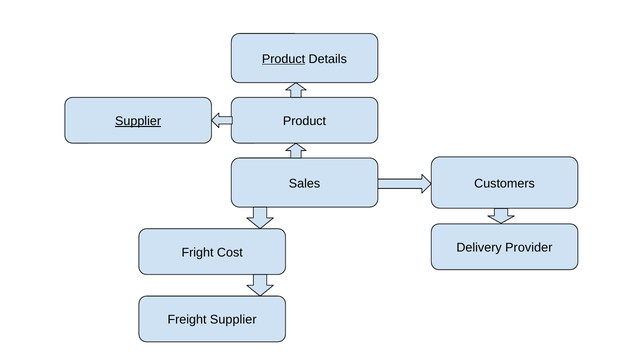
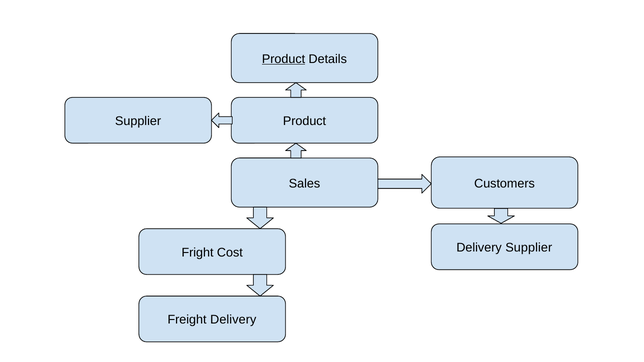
Supplier at (138, 121) underline: present -> none
Delivery Provider: Provider -> Supplier
Freight Supplier: Supplier -> Delivery
